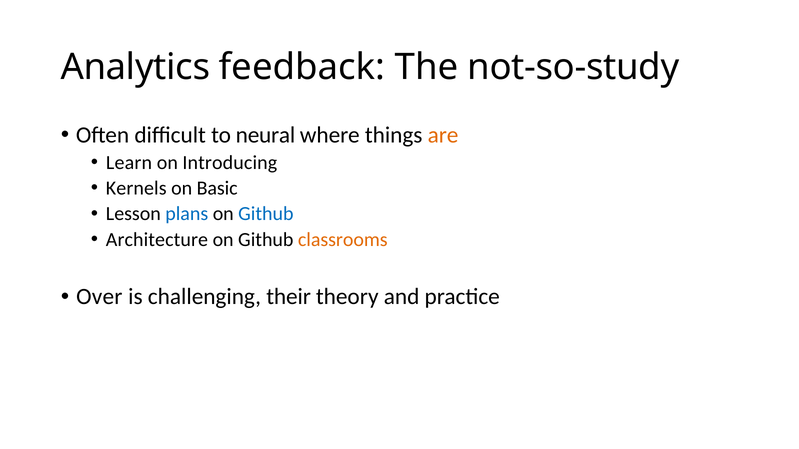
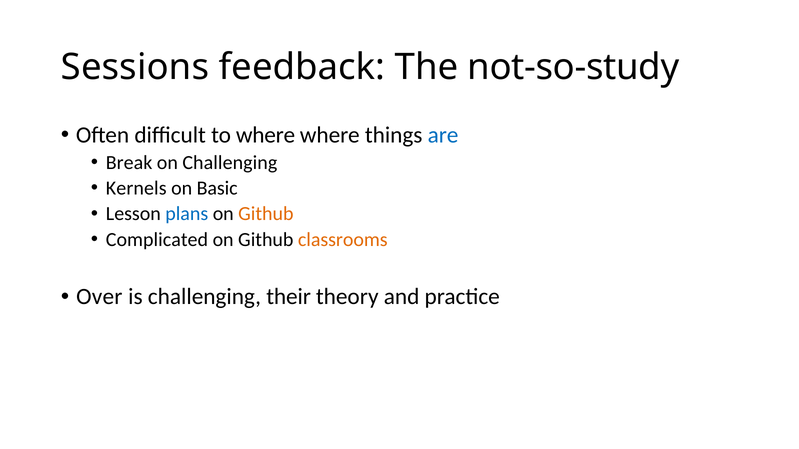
Analytics: Analytics -> Sessions
to neural: neural -> where
are colour: orange -> blue
Learn: Learn -> Break
on Introducing: Introducing -> Challenging
Github at (266, 214) colour: blue -> orange
Architecture: Architecture -> Complicated
